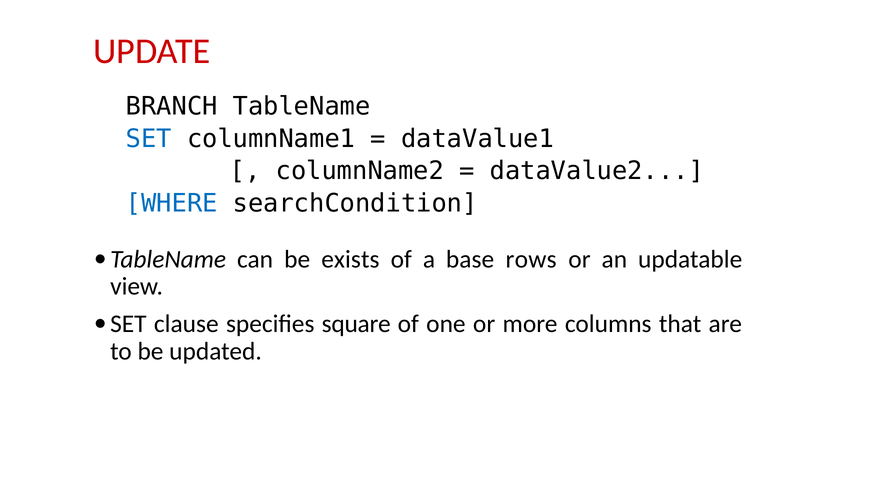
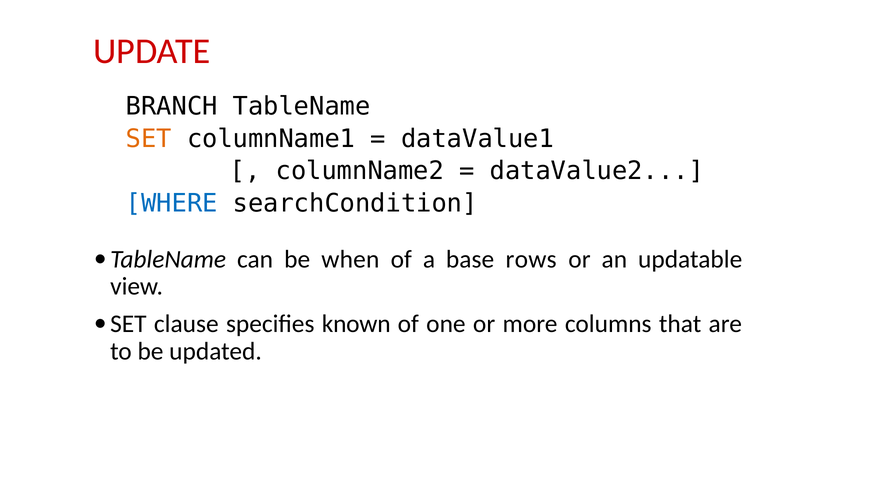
SET at (149, 139) colour: blue -> orange
exists: exists -> when
square: square -> known
